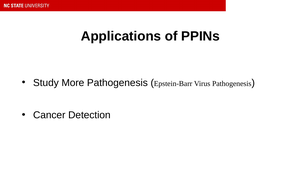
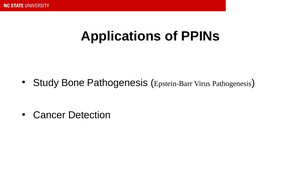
More: More -> Bone
